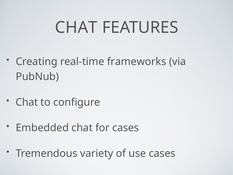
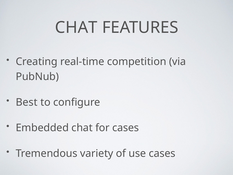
frameworks: frameworks -> competition
Chat at (27, 102): Chat -> Best
